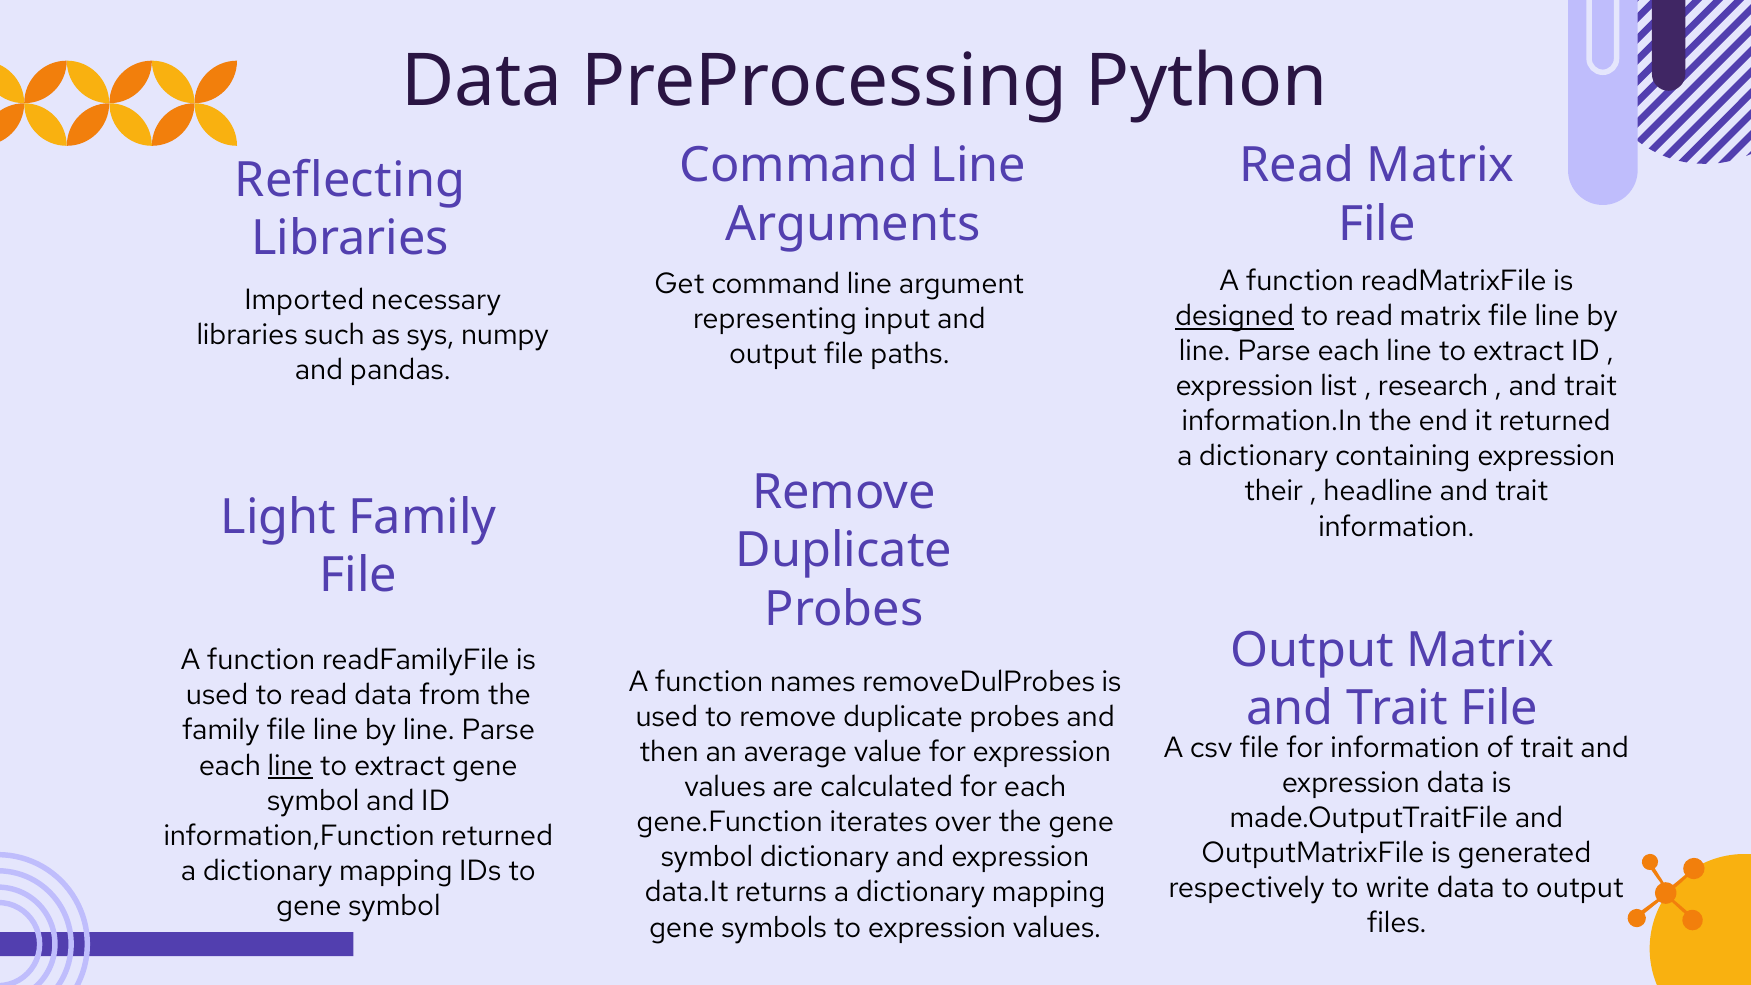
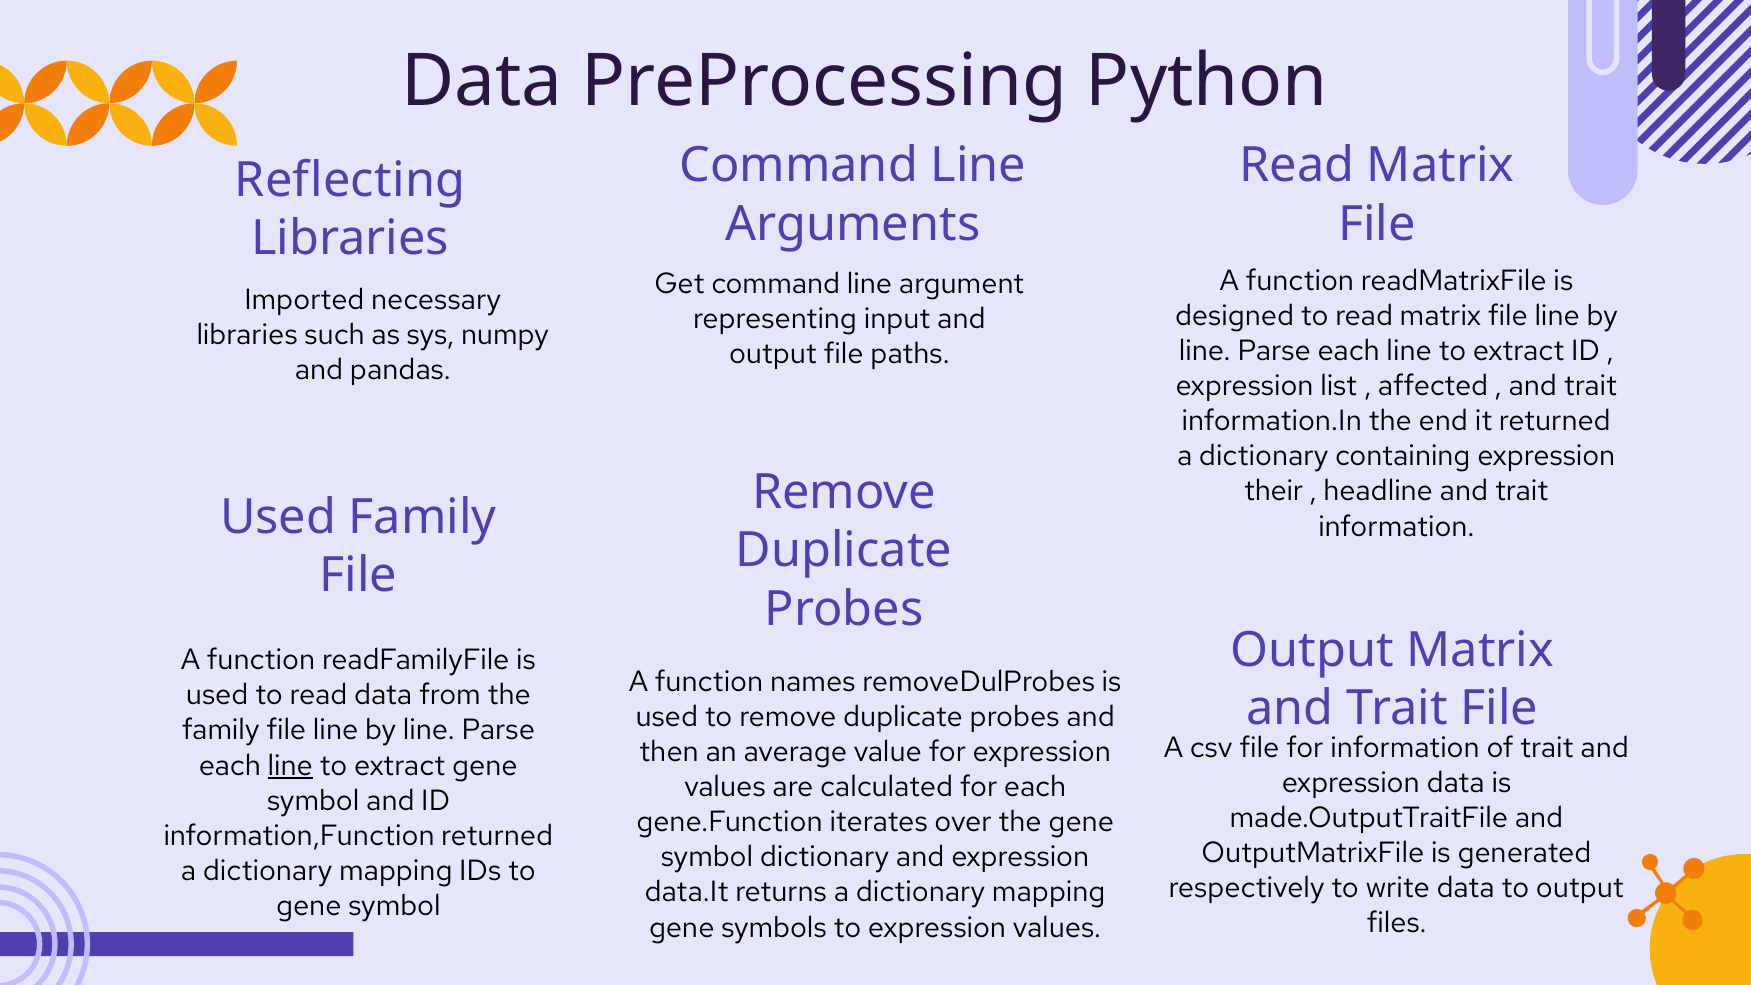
designed underline: present -> none
research: research -> affected
Light at (278, 517): Light -> Used
